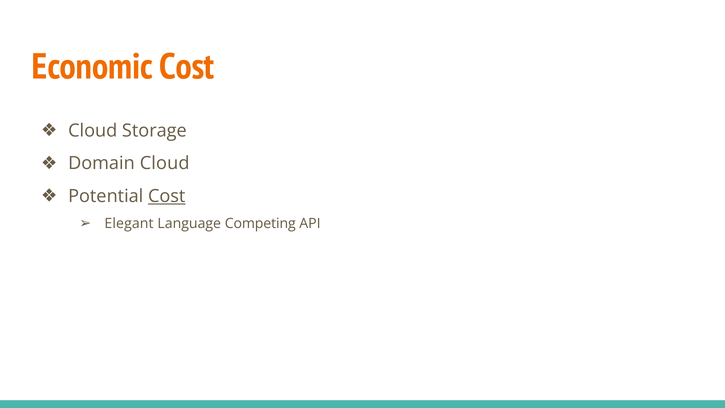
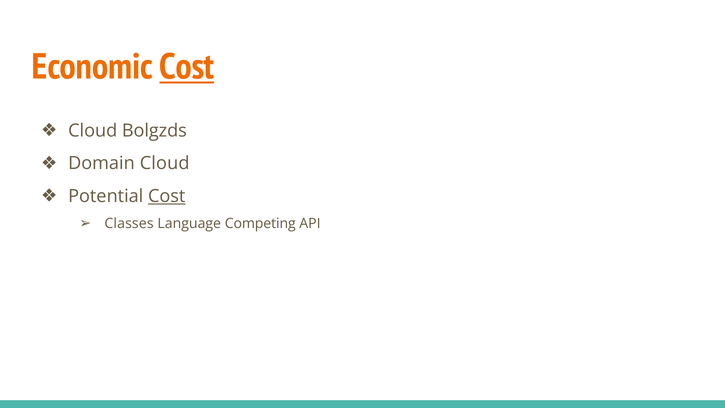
Cost at (187, 67) underline: none -> present
Storage: Storage -> Bolgzds
Elegant: Elegant -> Classes
